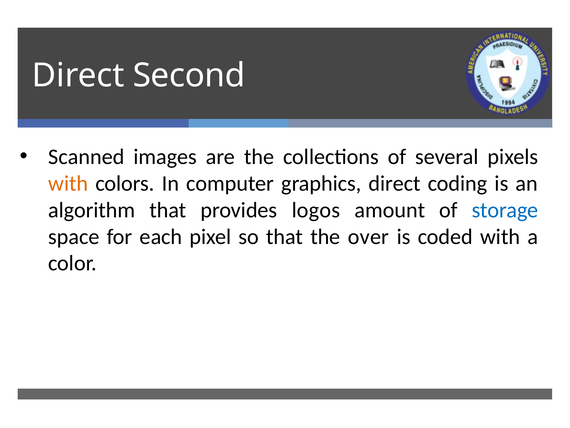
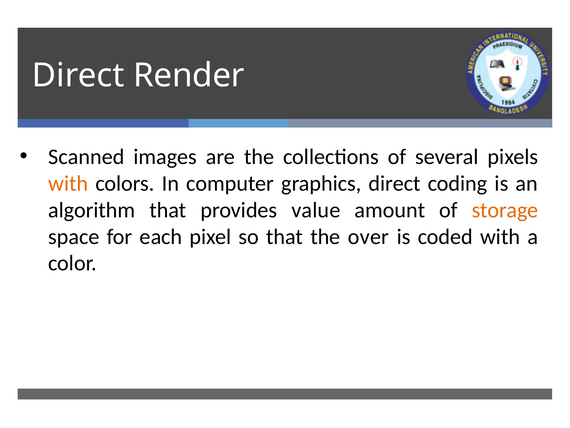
Second: Second -> Render
logos: logos -> value
storage colour: blue -> orange
